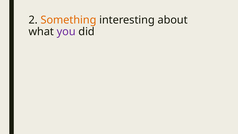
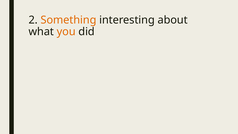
you colour: purple -> orange
